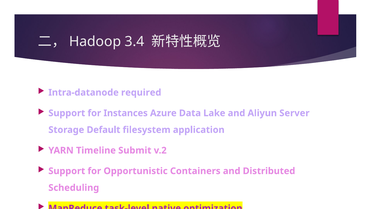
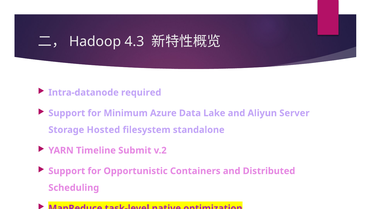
3.4: 3.4 -> 4.3
Instances: Instances -> Minimum
Default: Default -> Hosted
application: application -> standalone
